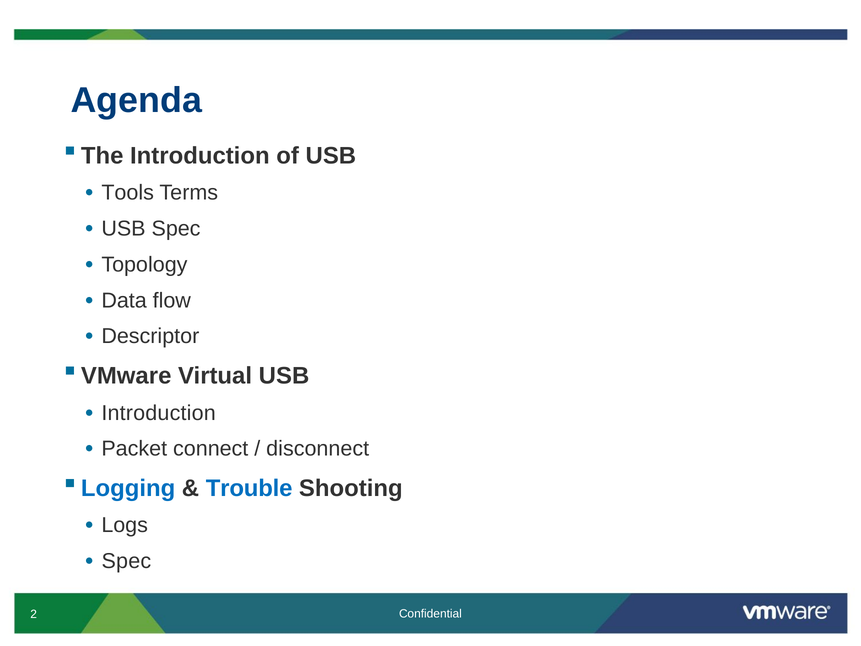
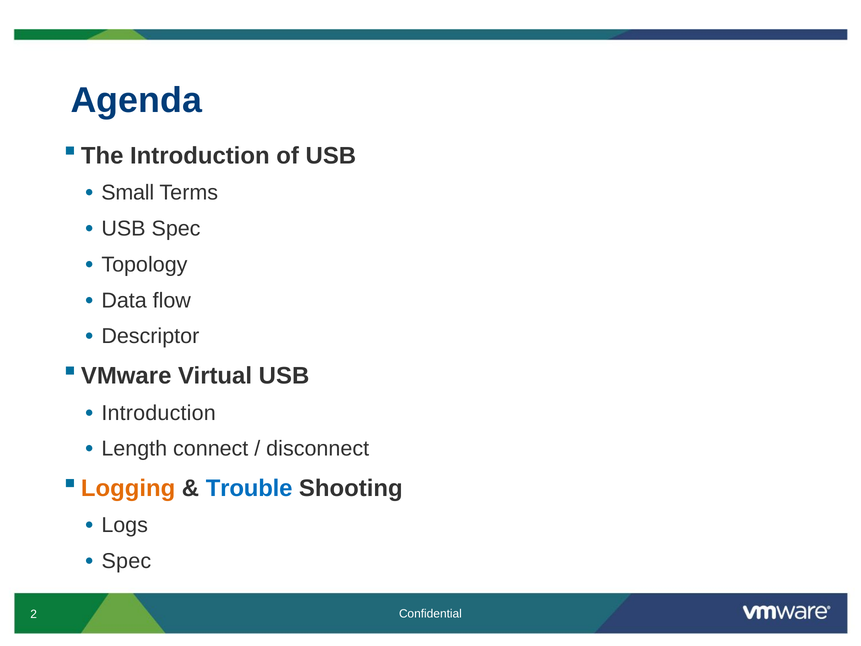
Tools: Tools -> Small
Packet: Packet -> Length
Logging colour: blue -> orange
